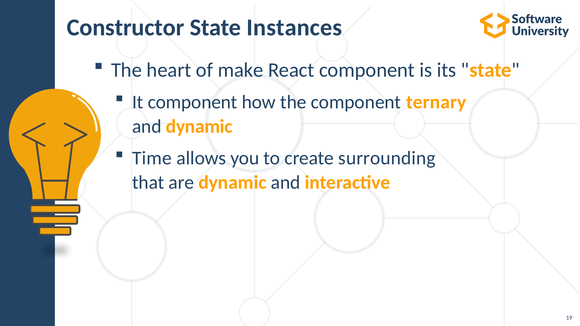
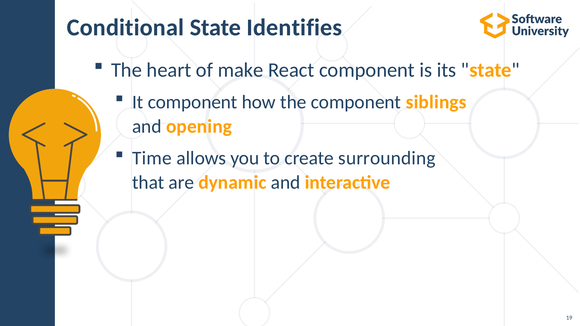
Constructor: Constructor -> Conditional
Instances: Instances -> Identifies
ternary: ternary -> siblings
and dynamic: dynamic -> opening
